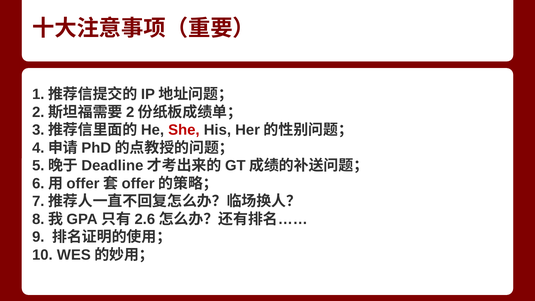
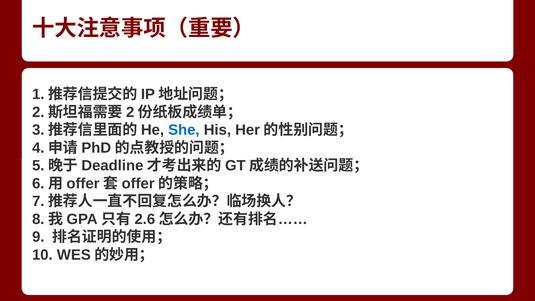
She colour: red -> blue
